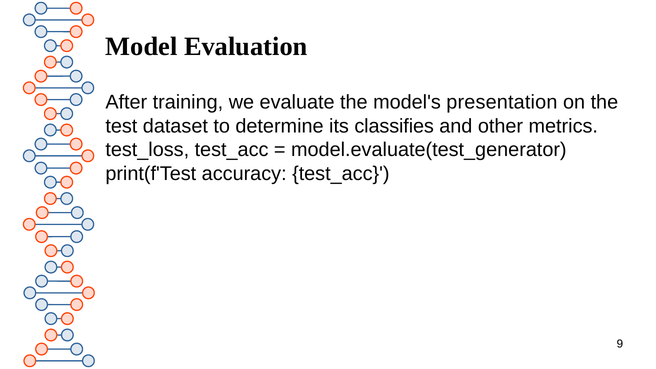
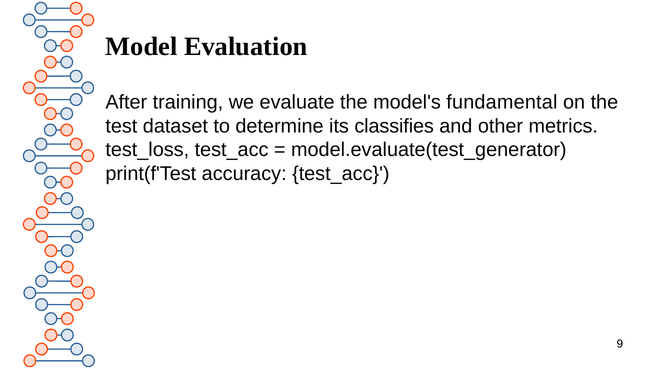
presentation: presentation -> fundamental
